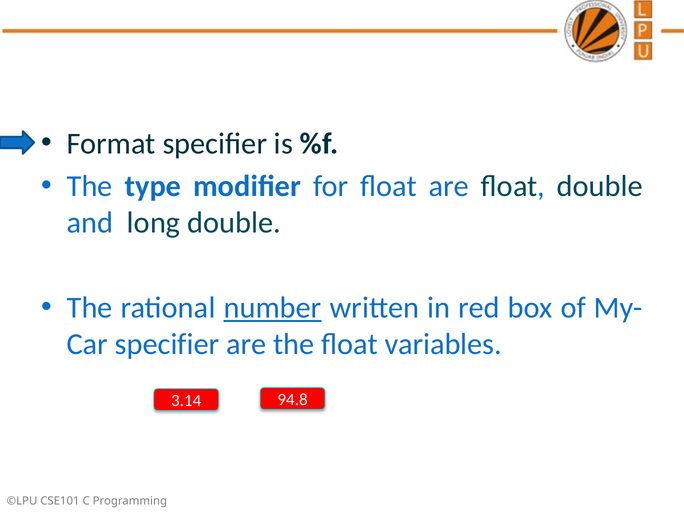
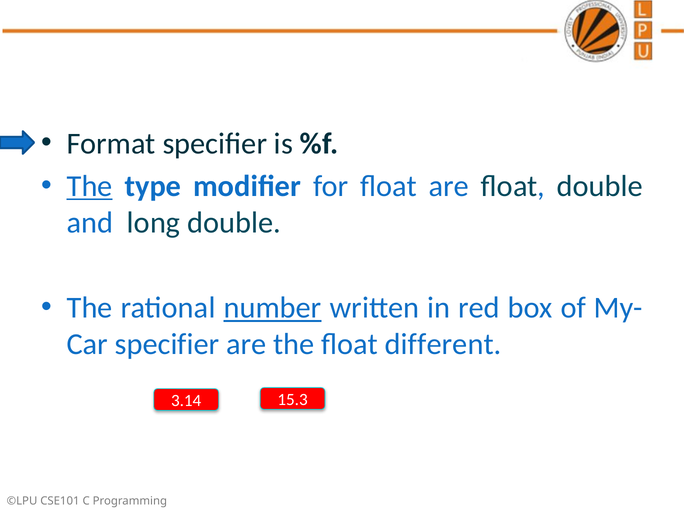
The at (90, 186) underline: none -> present
variables: variables -> different
94.8: 94.8 -> 15.3
